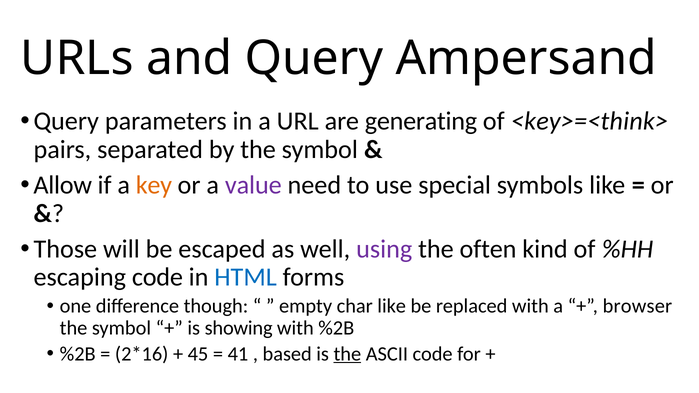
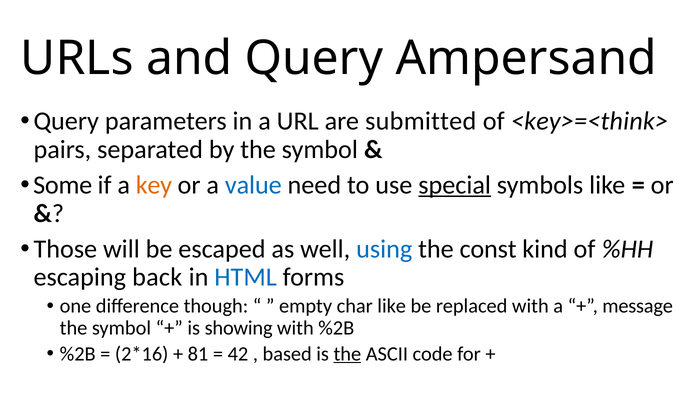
generating: generating -> submitted
Allow: Allow -> Some
value colour: purple -> blue
special underline: none -> present
using colour: purple -> blue
often: often -> const
escaping code: code -> back
browser: browser -> message
45: 45 -> 81
41: 41 -> 42
